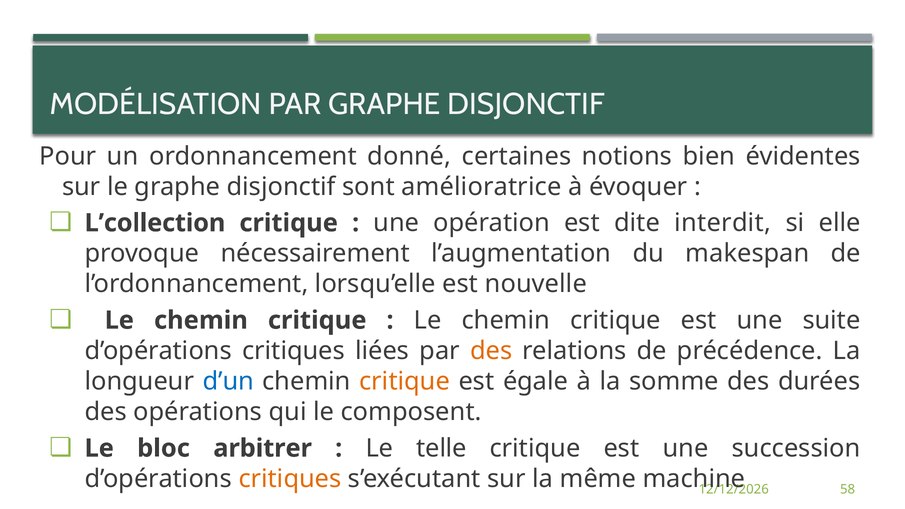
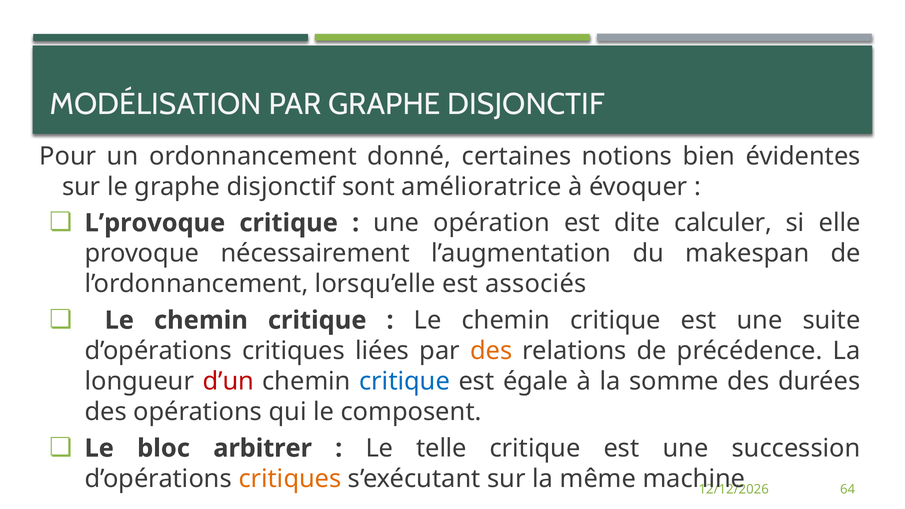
L’collection: L’collection -> L’provoque
interdit: interdit -> calculer
nouvelle: nouvelle -> associés
d’un colour: blue -> red
critique at (405, 381) colour: orange -> blue
58: 58 -> 64
